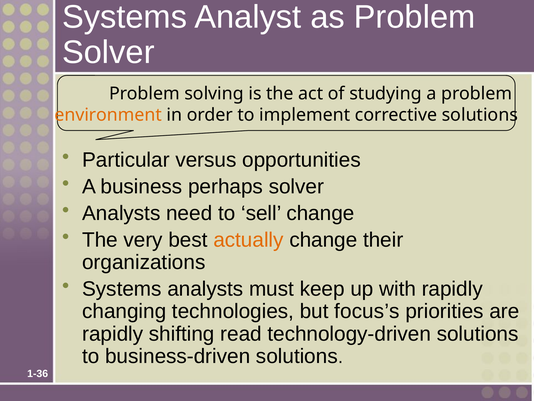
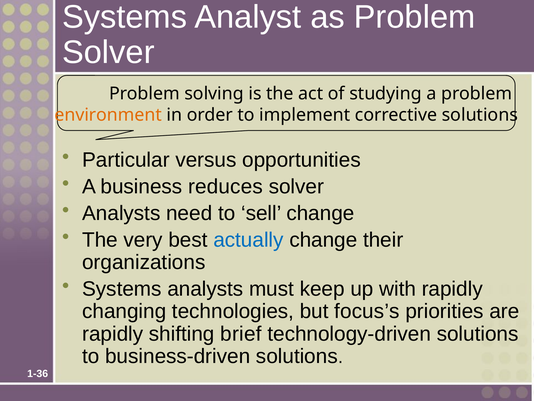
perhaps: perhaps -> reduces
actually colour: orange -> blue
read: read -> brief
